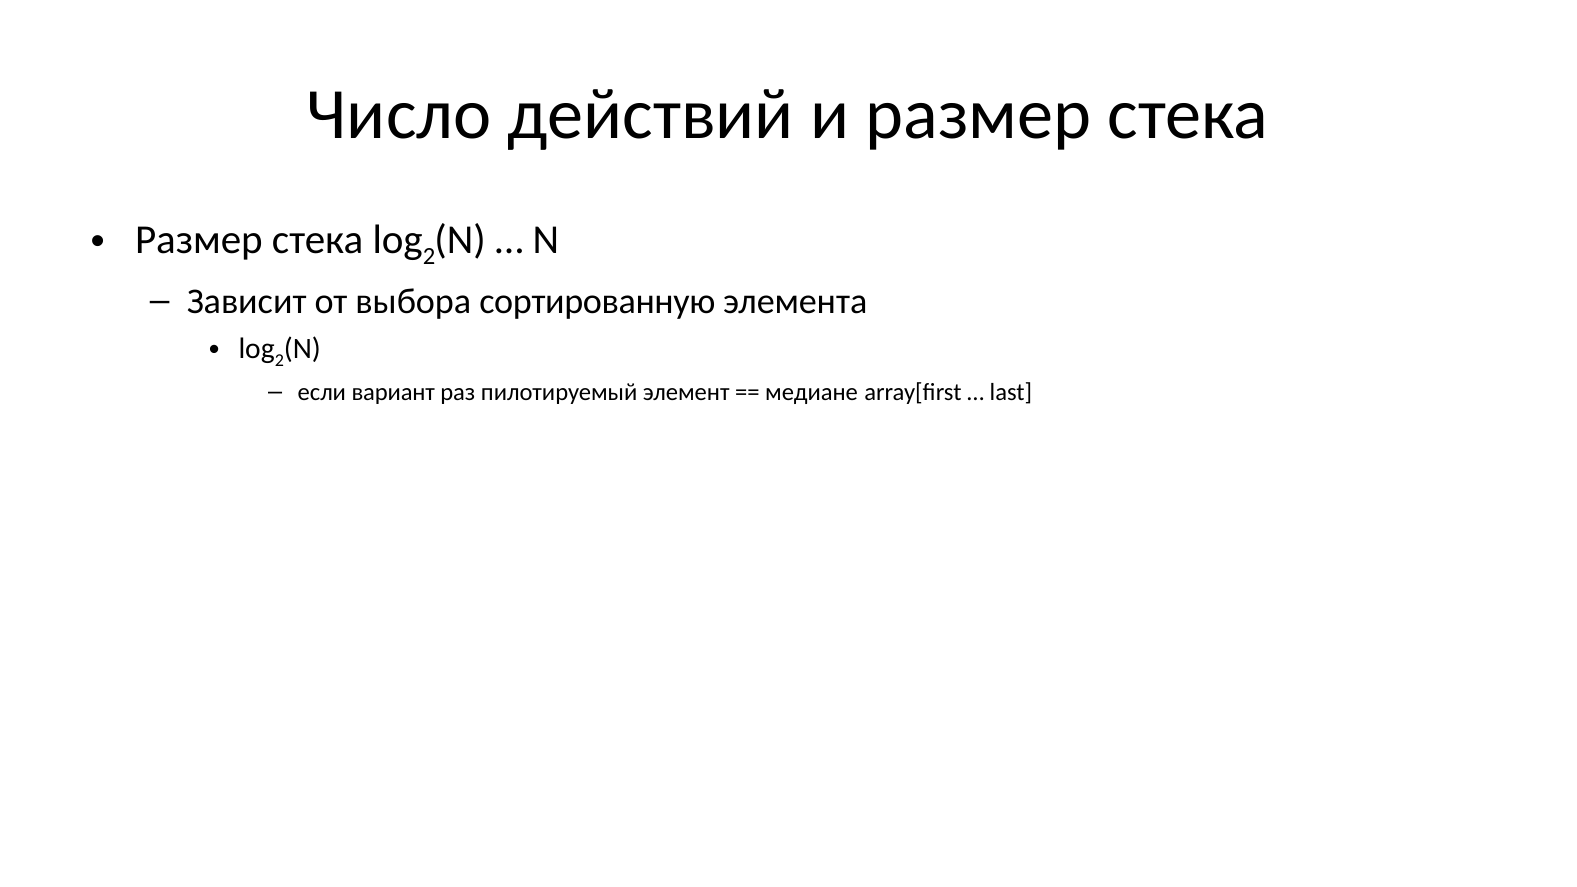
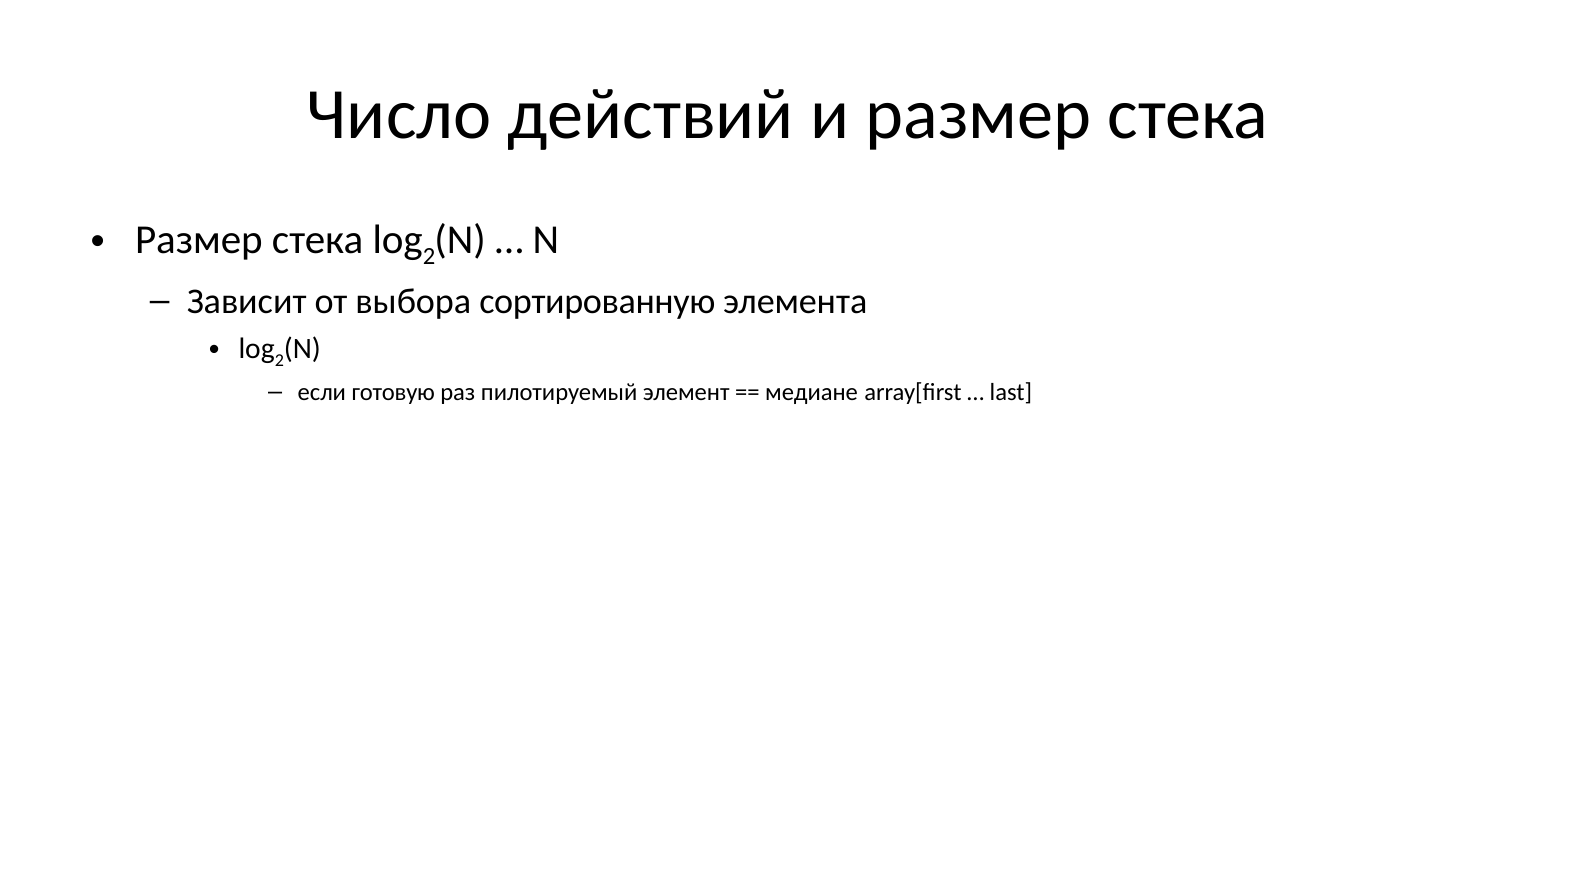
вариант: вариант -> готовую
